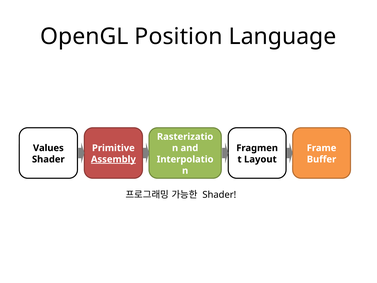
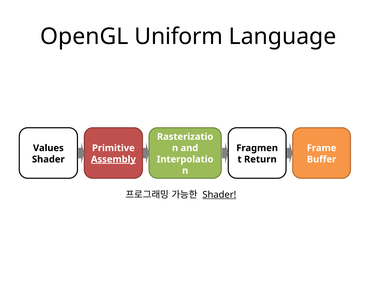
Position: Position -> Uniform
Layout: Layout -> Return
Shader at (219, 195) underline: none -> present
